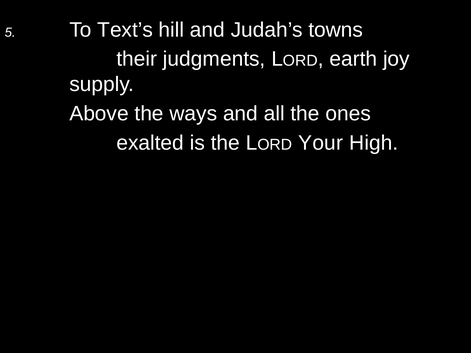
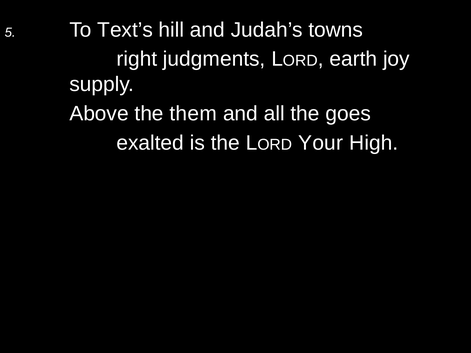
their: their -> right
ways: ways -> them
ones: ones -> goes
